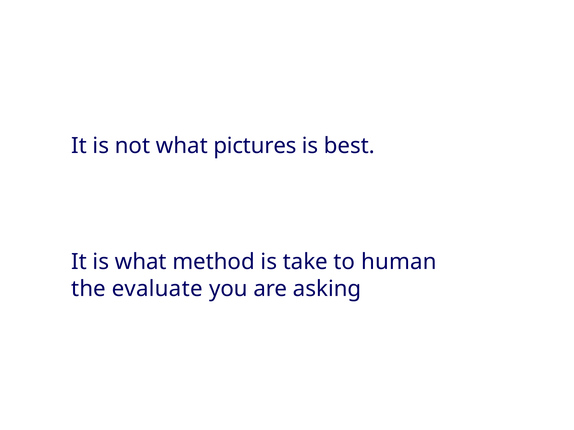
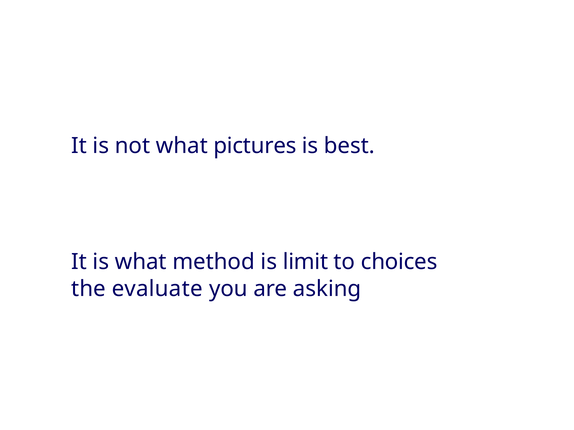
take: take -> limit
human: human -> choices
